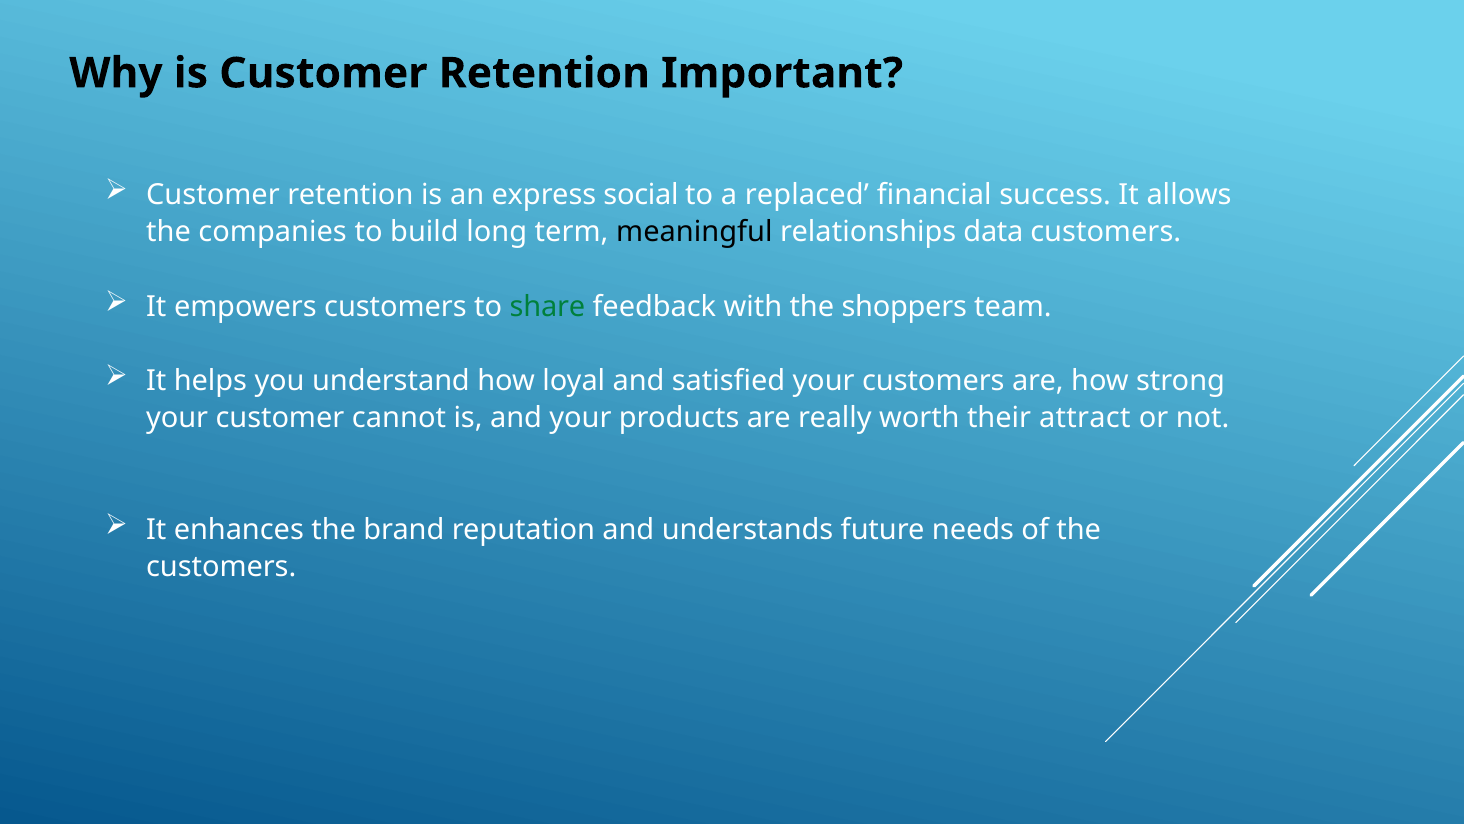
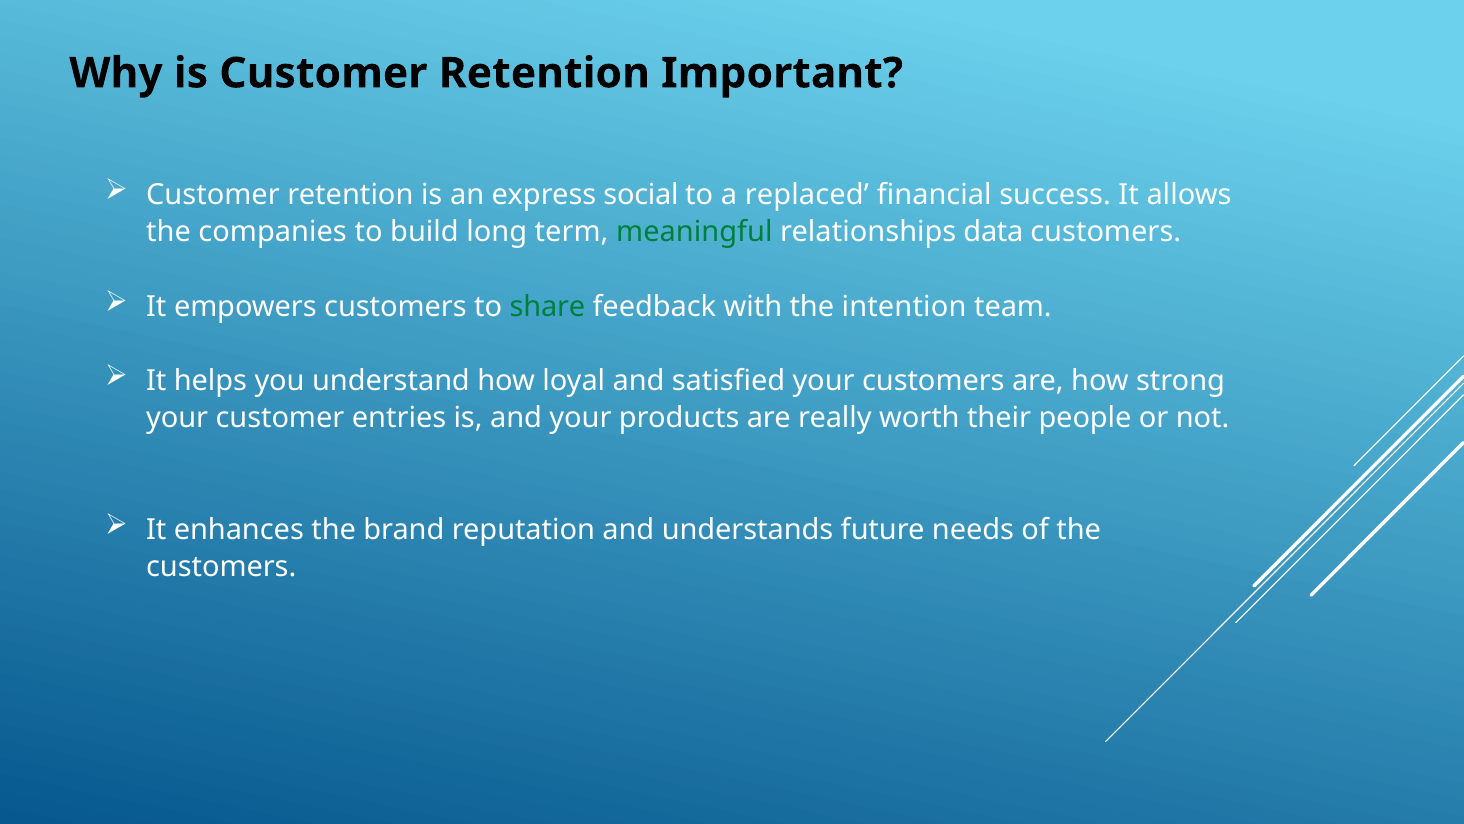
meaningful colour: black -> green
shoppers: shoppers -> intention
cannot: cannot -> entries
attract: attract -> people
